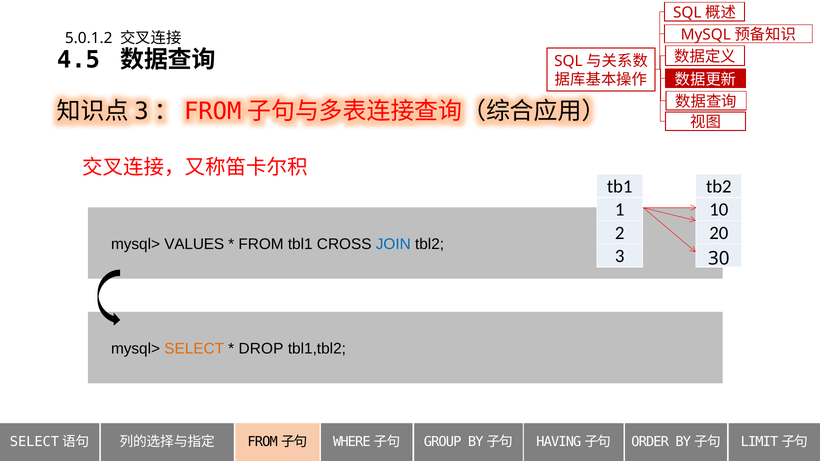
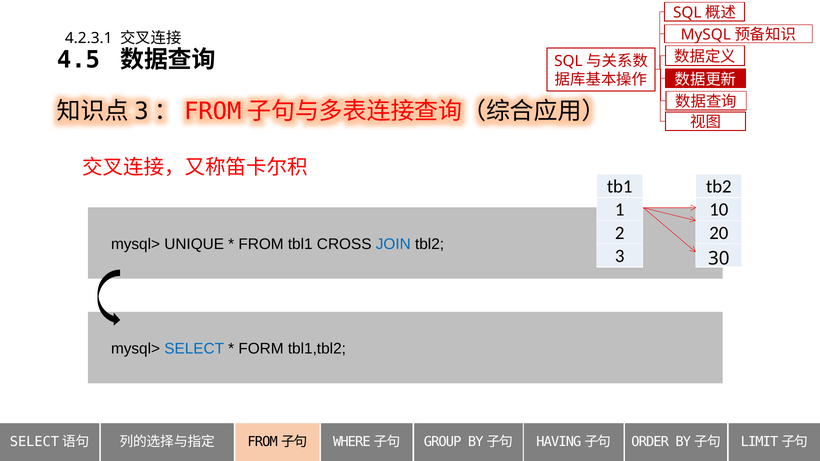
5.0.1.2: 5.0.1.2 -> 4.2.3.1
VALUES: VALUES -> UNIQUE
SELECT colour: orange -> blue
DROP: DROP -> FORM
